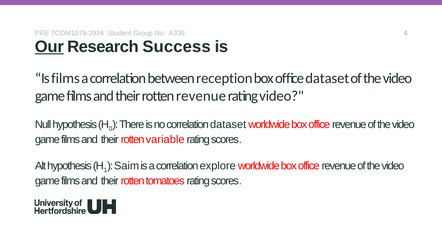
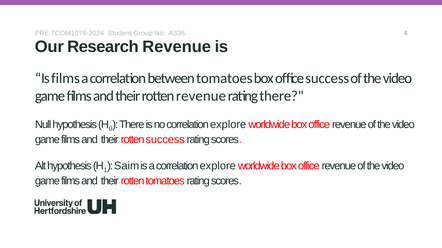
Our underline: present -> none
Research Success: Success -> Revenue
between reception: reception -> tomatoes
office dataset: dataset -> success
rating video: video -> there
no correlation dataset: dataset -> explore
rotten variable: variable -> success
